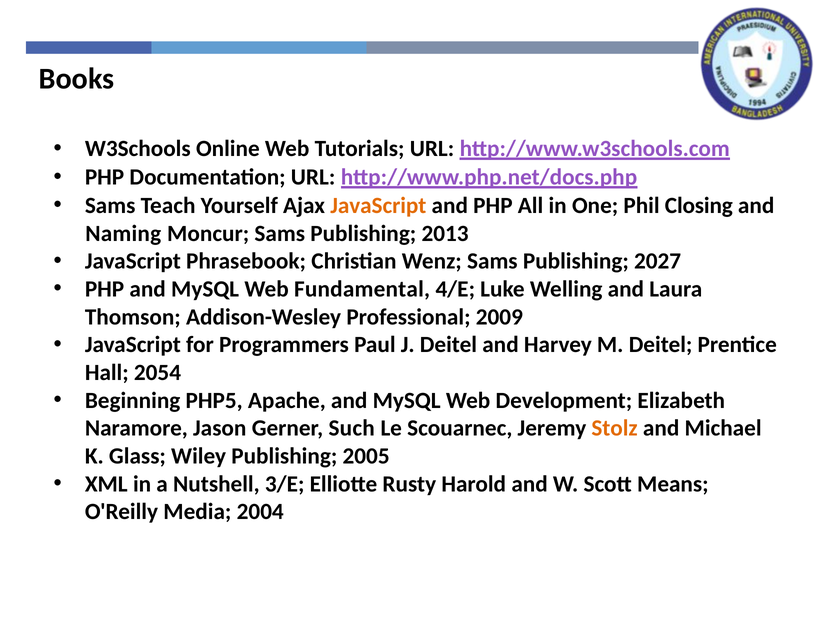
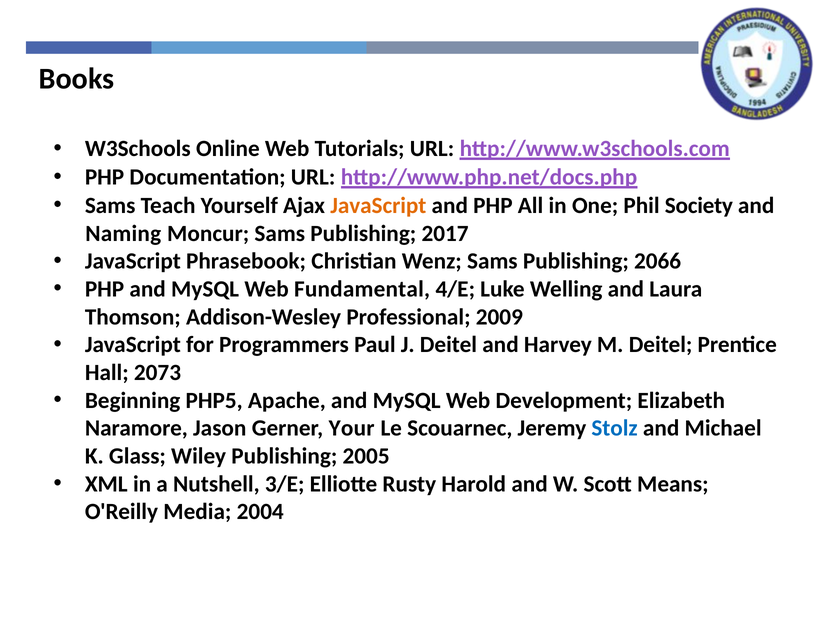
Closing: Closing -> Society
2013: 2013 -> 2017
2027: 2027 -> 2066
2054: 2054 -> 2073
Such: Such -> Your
Stolz colour: orange -> blue
